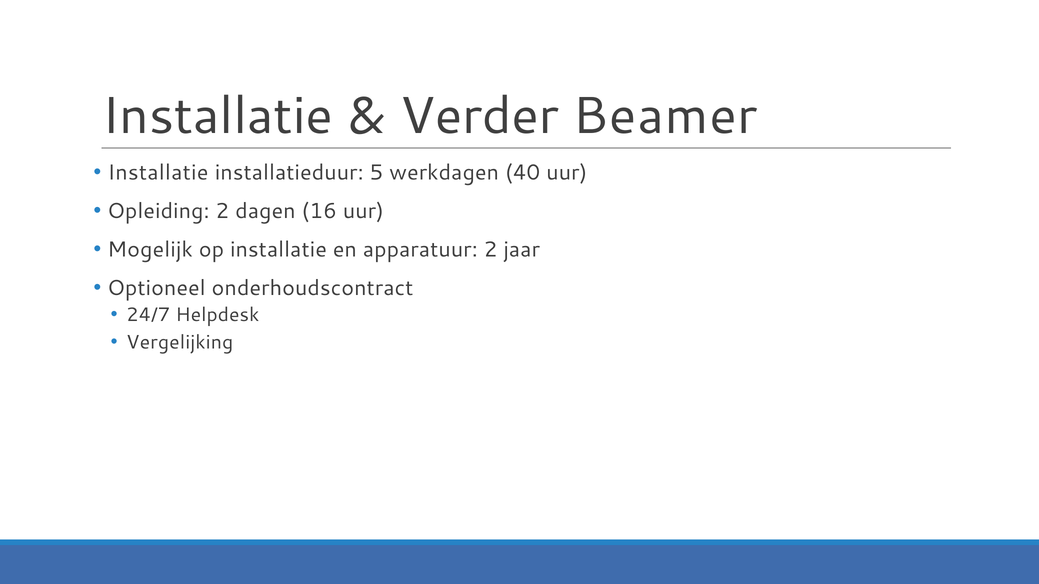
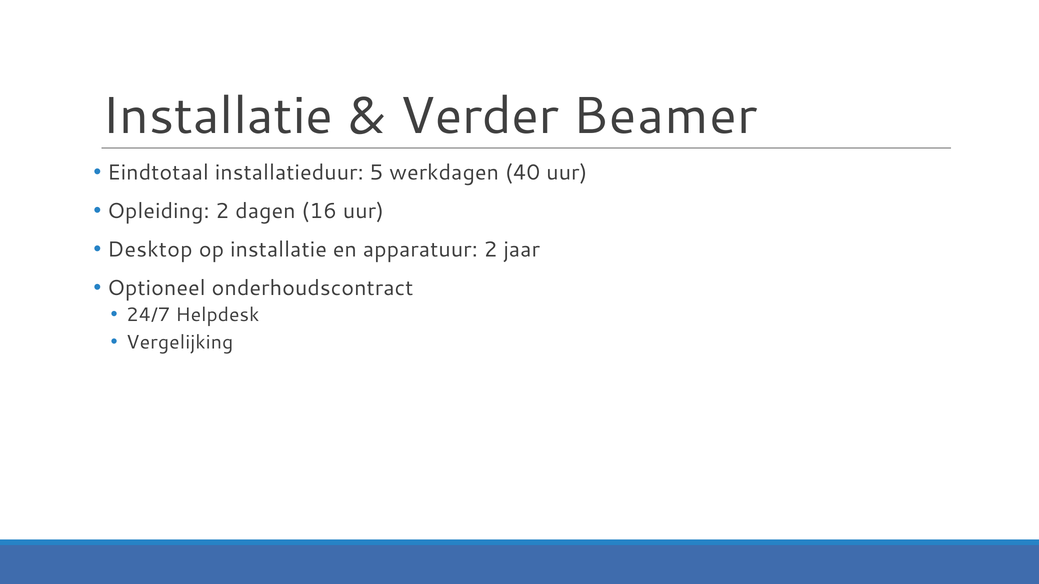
Installatie at (158, 173): Installatie -> Eindtotaal
Mogelijk: Mogelijk -> Desktop
